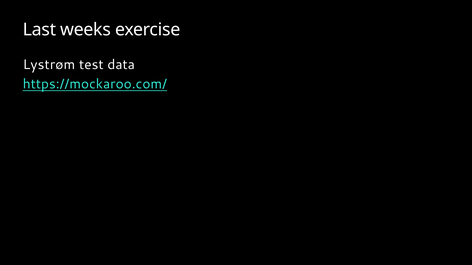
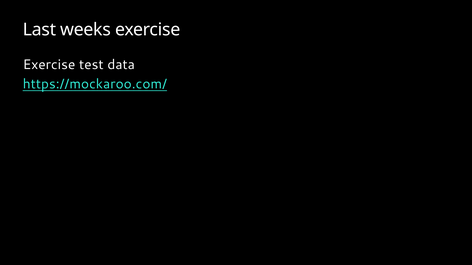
Lystrøm at (49, 65): Lystrøm -> Exercise
